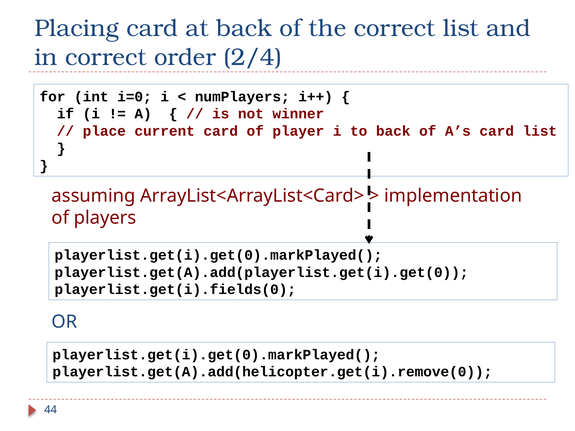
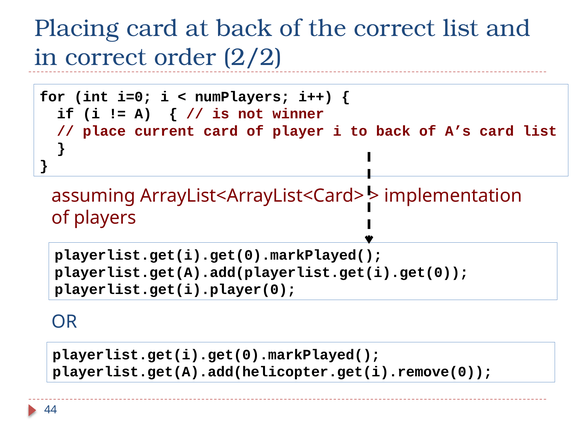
2/4: 2/4 -> 2/2
playerlist.get(i).fields(0: playerlist.get(i).fields(0 -> playerlist.get(i).player(0
